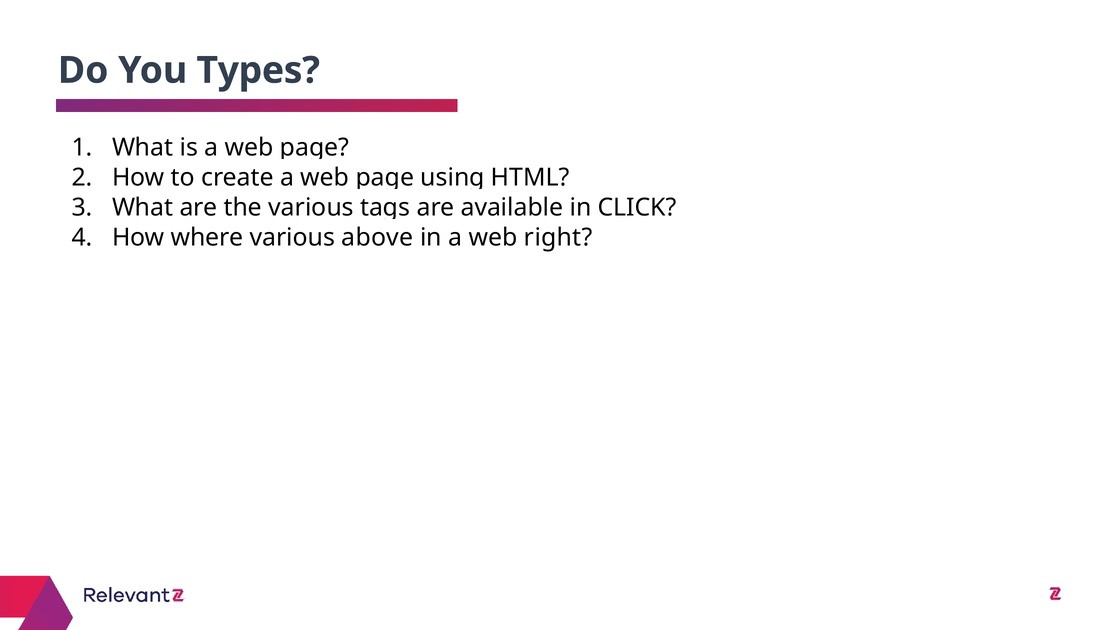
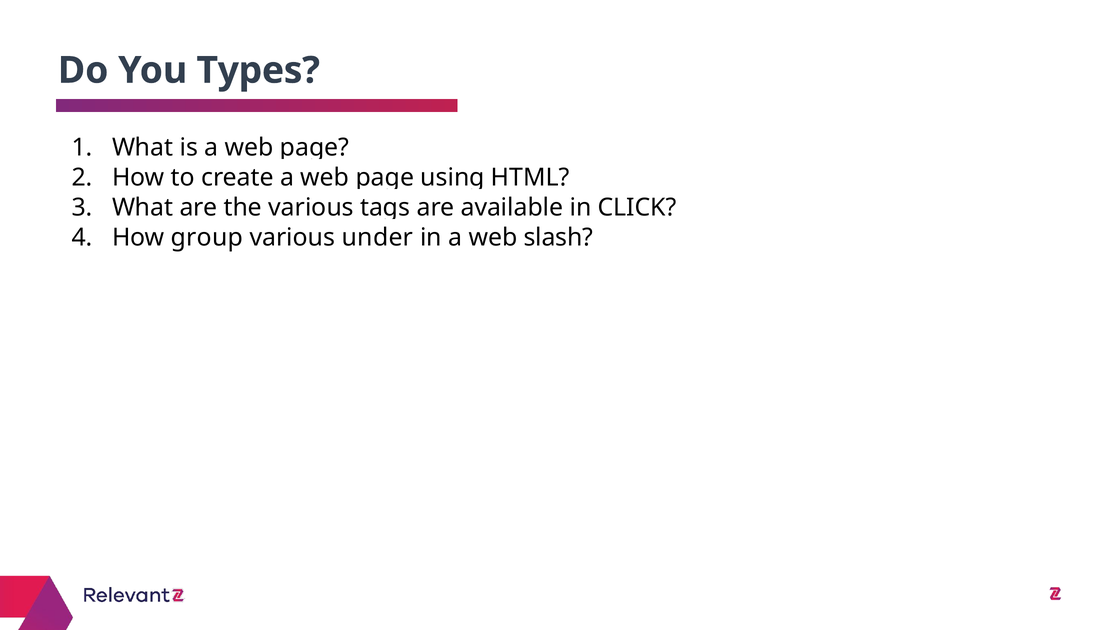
where: where -> group
above: above -> under
right: right -> slash
